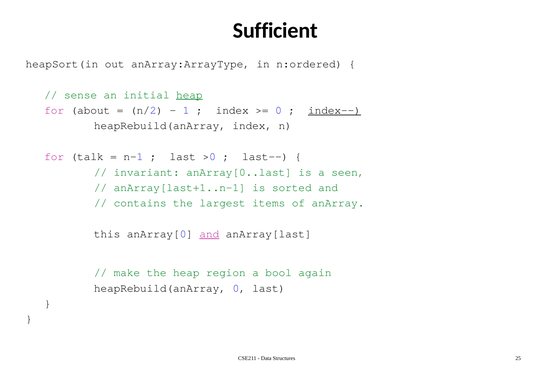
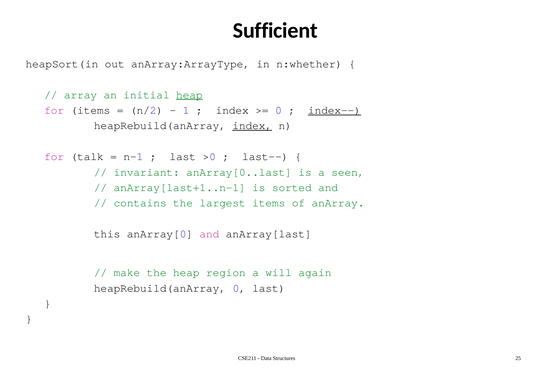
n:ordered: n:ordered -> n:whether
sense: sense -> array
for about: about -> items
index at (252, 125) underline: none -> present
and at (209, 234) underline: present -> none
bool: bool -> will
